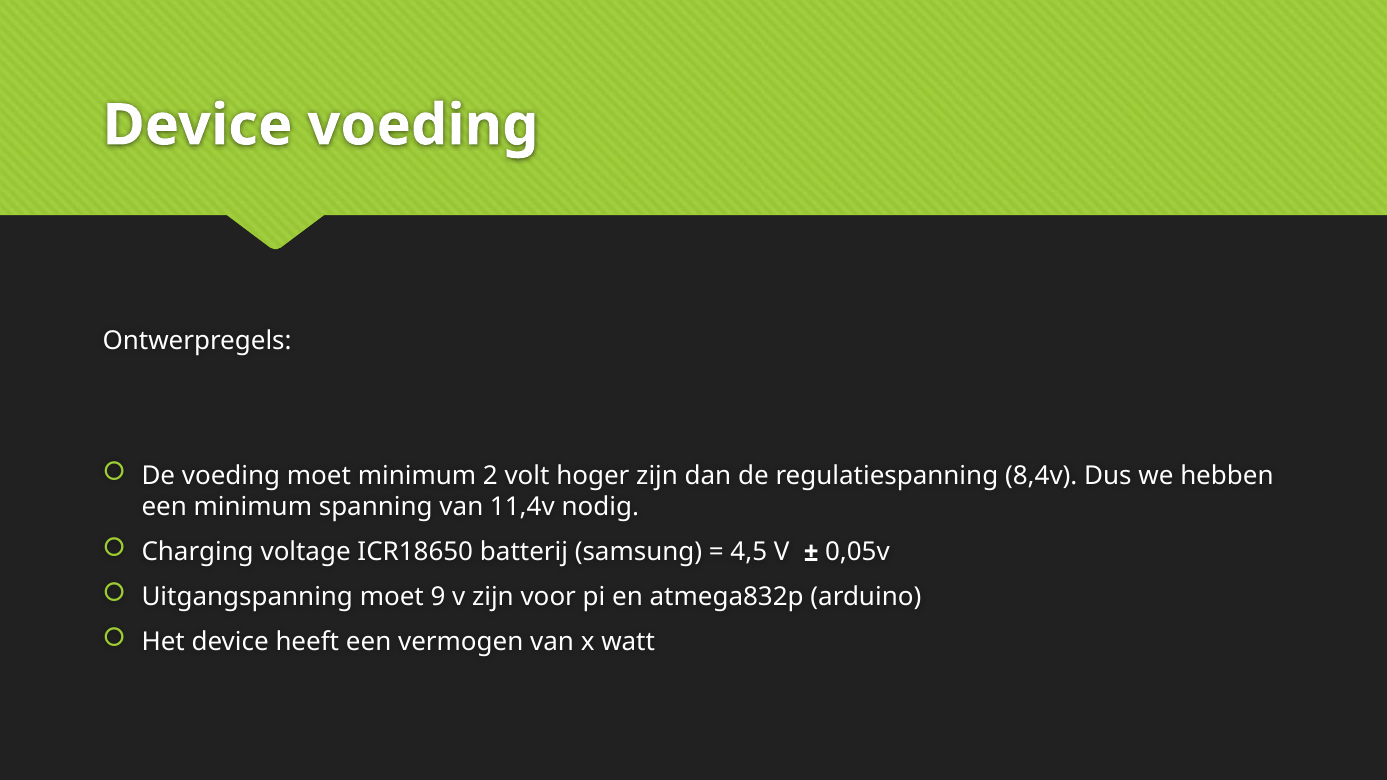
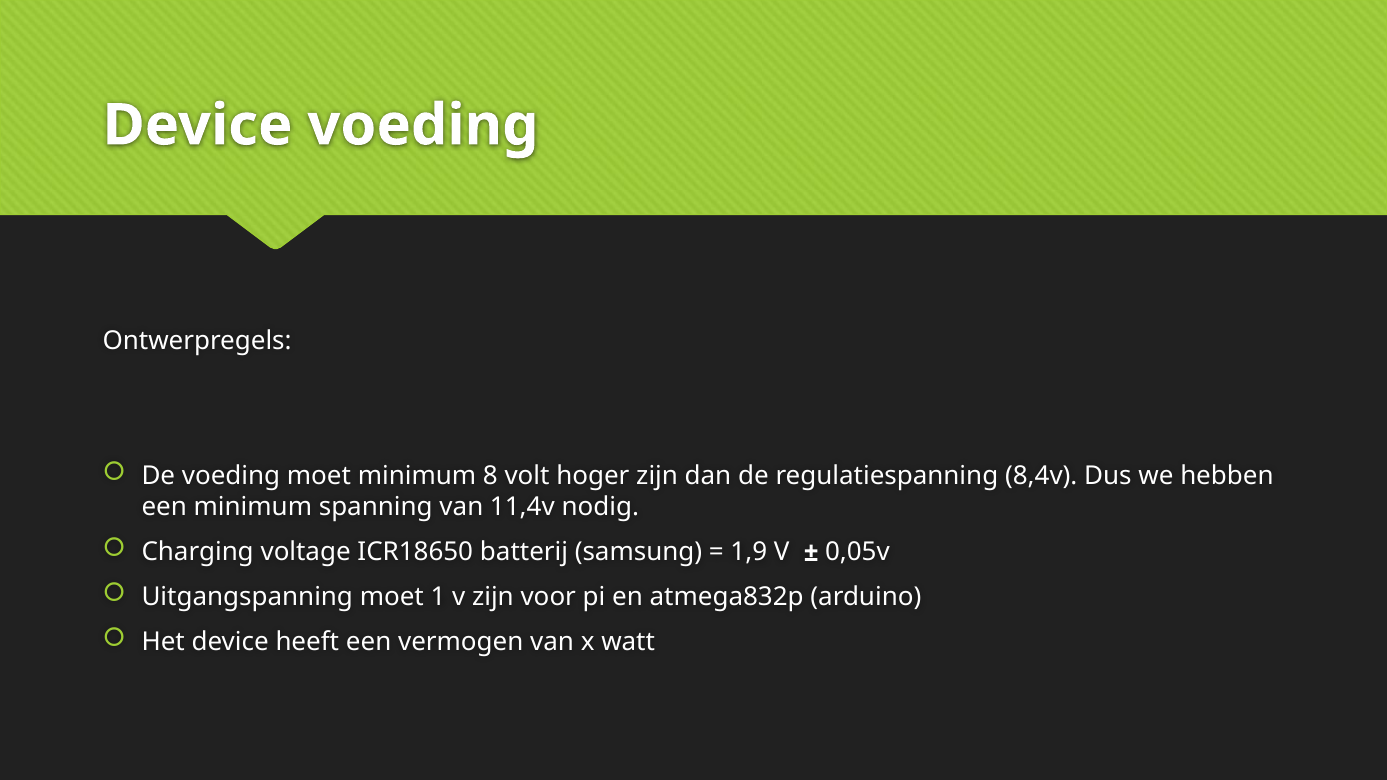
2: 2 -> 8
4,5: 4,5 -> 1,9
9: 9 -> 1
